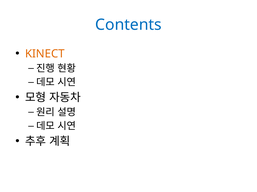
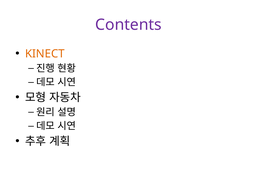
Contents colour: blue -> purple
